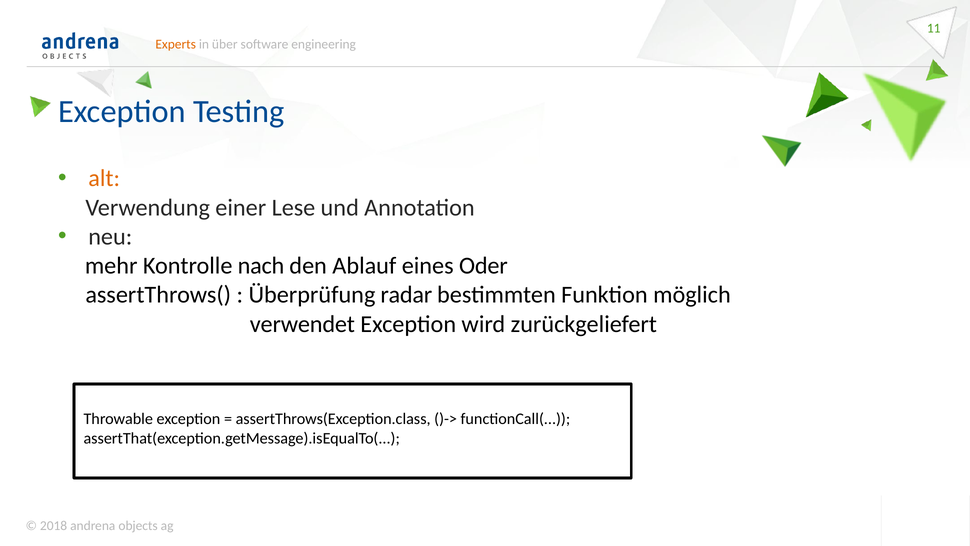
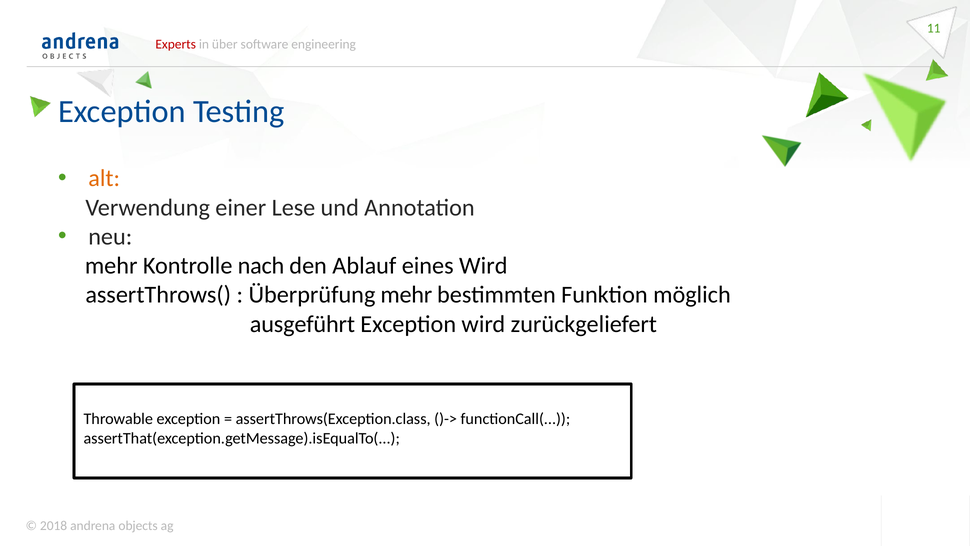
Experts colour: orange -> red
eines Oder: Oder -> Wird
Überprüfung radar: radar -> mehr
verwendet: verwendet -> ausgeführt
